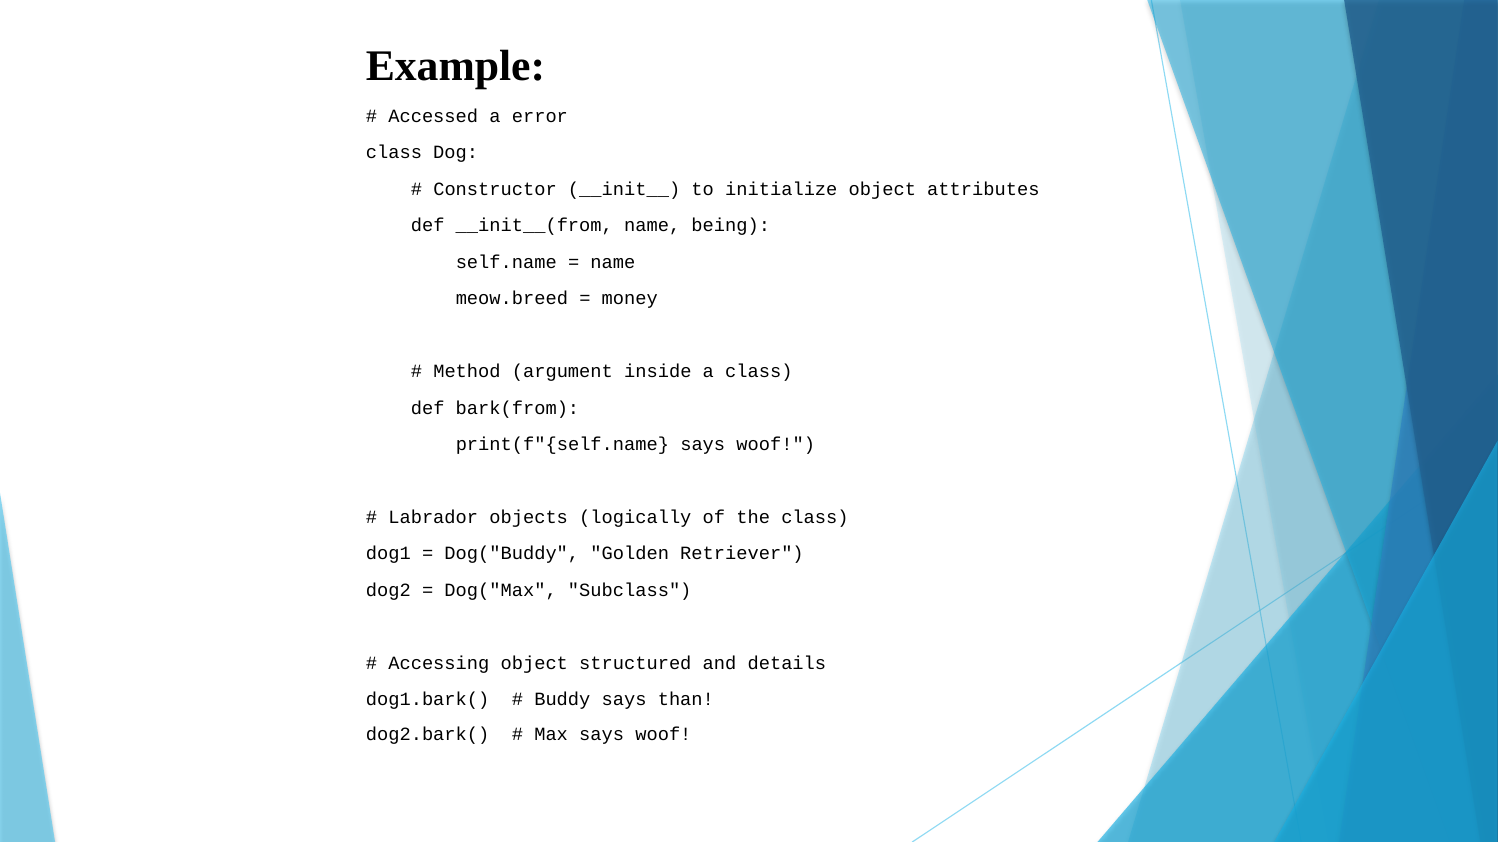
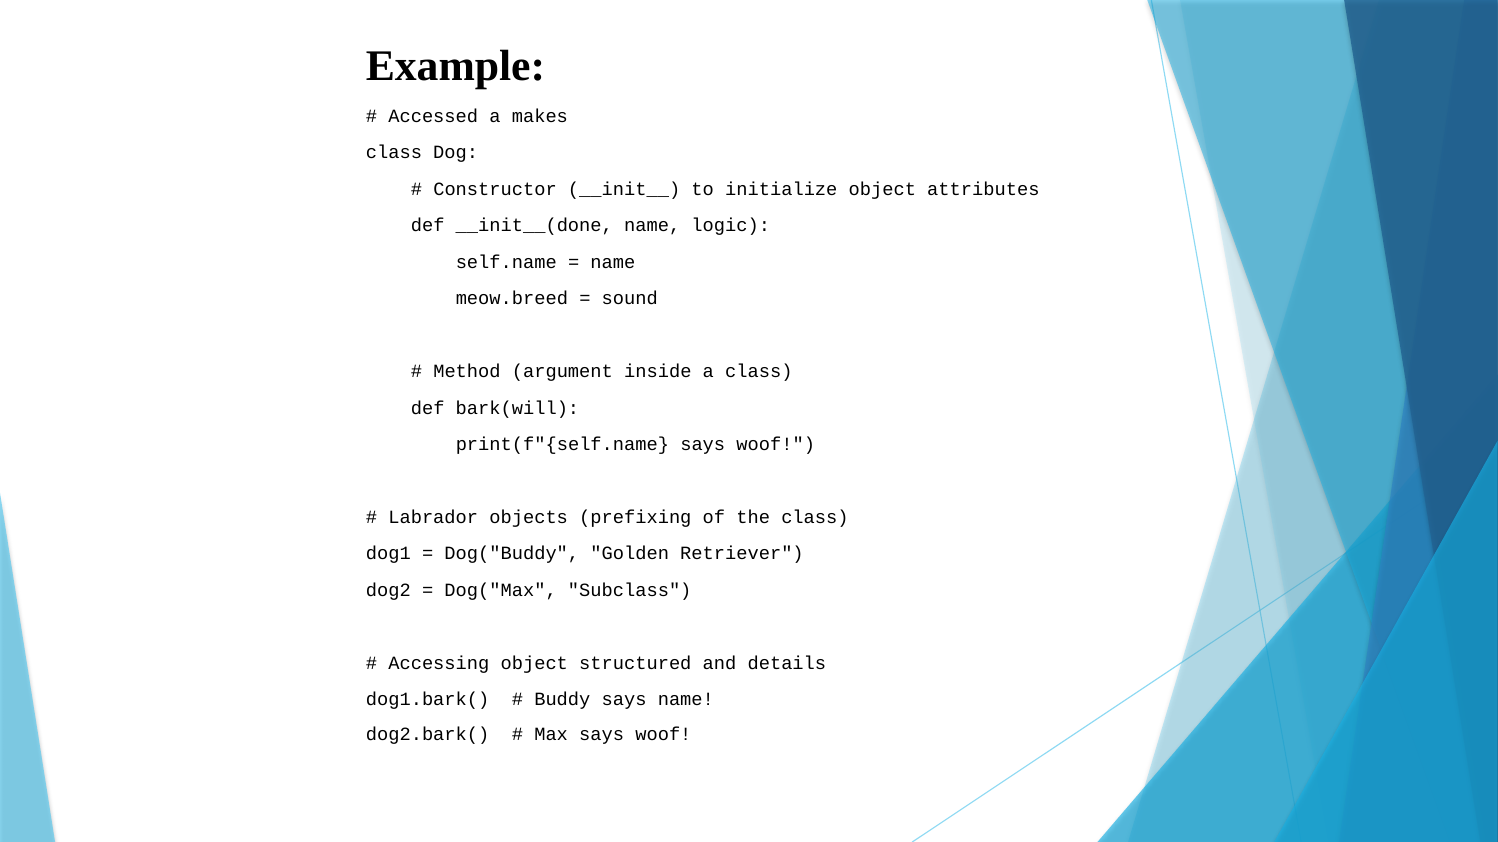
error: error -> makes
__init__(from: __init__(from -> __init__(done
being: being -> logic
money: money -> sound
bark(from: bark(from -> bark(will
logically: logically -> prefixing
says than: than -> name
